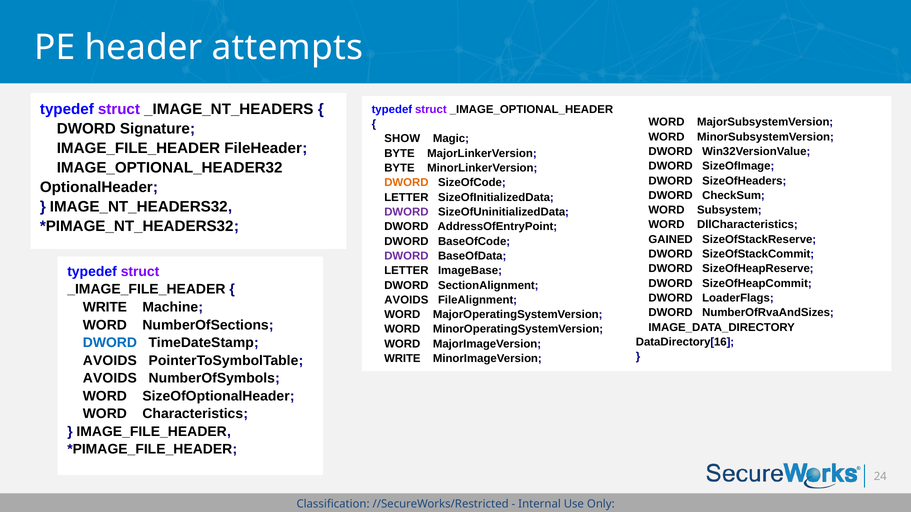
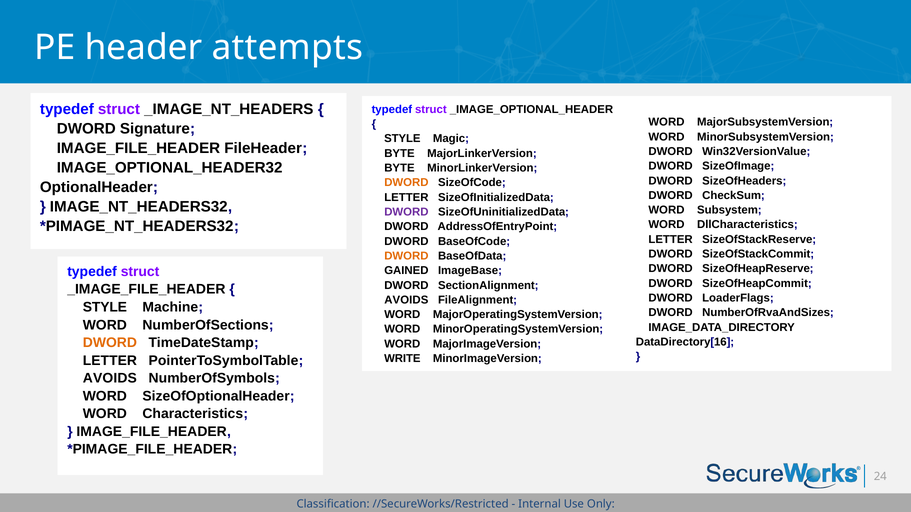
SHOW at (402, 139): SHOW -> STYLE
GAINED at (671, 240): GAINED -> LETTER
DWORD at (406, 256) colour: purple -> orange
LETTER at (406, 271): LETTER -> GAINED
WRITE at (105, 307): WRITE -> STYLE
DWORD at (110, 343) colour: blue -> orange
AVOIDS at (110, 361): AVOIDS -> LETTER
